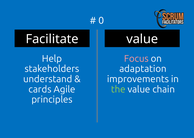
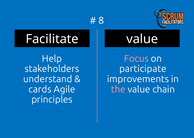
0: 0 -> 8
adaptation: adaptation -> participate
the colour: light green -> pink
